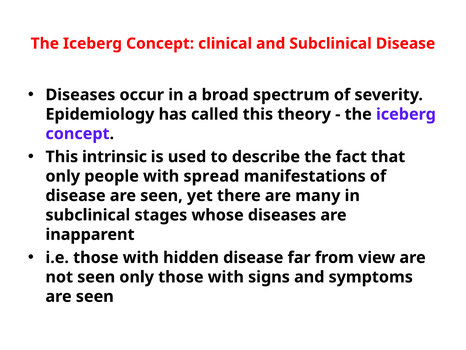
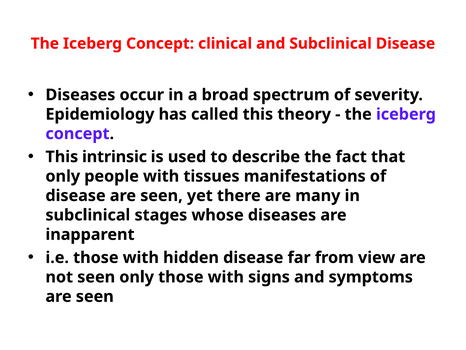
spread: spread -> tissues
